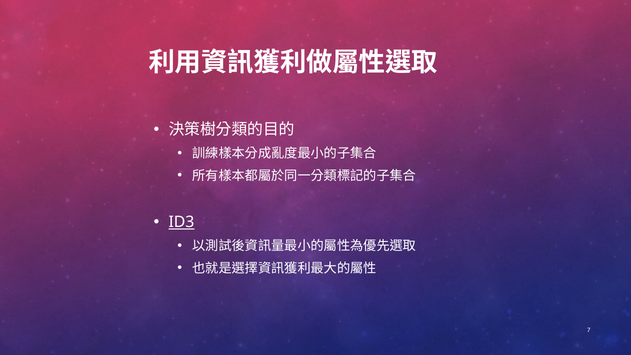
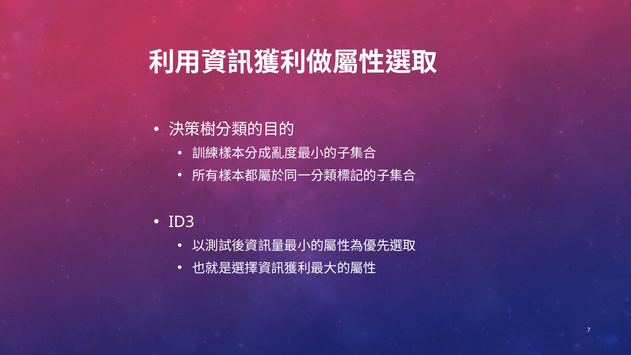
ID3 underline: present -> none
